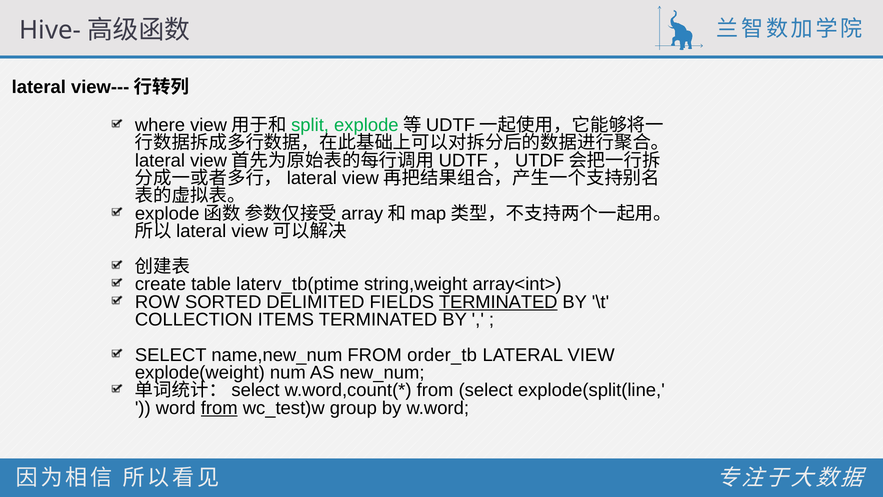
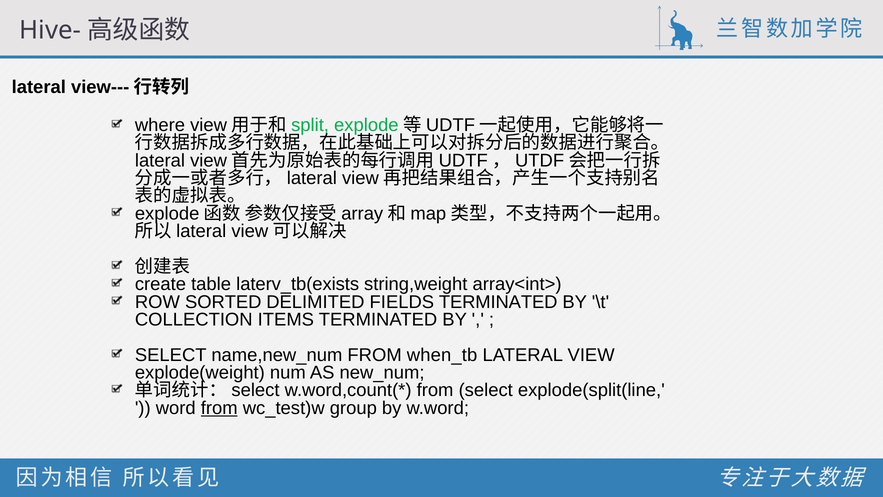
laterv_tb(ptime: laterv_tb(ptime -> laterv_tb(exists
TERMINATED at (498, 302) underline: present -> none
order_tb: order_tb -> when_tb
